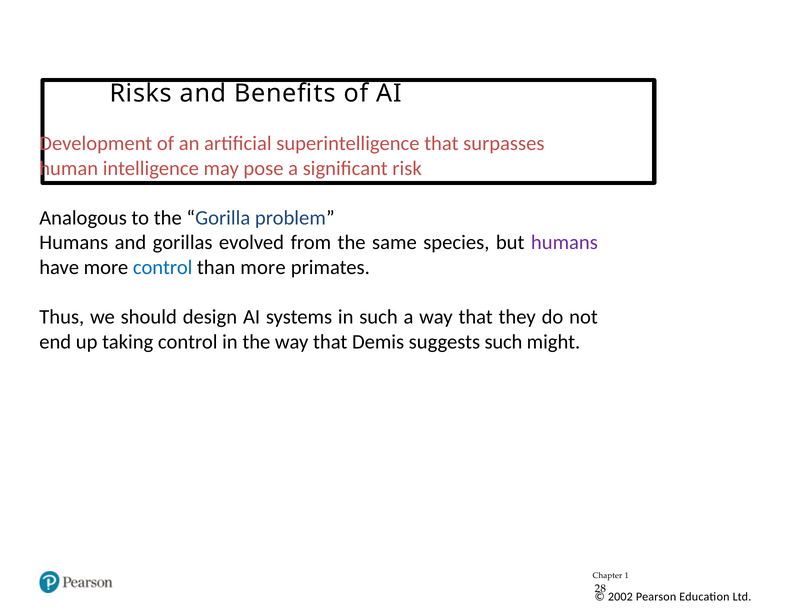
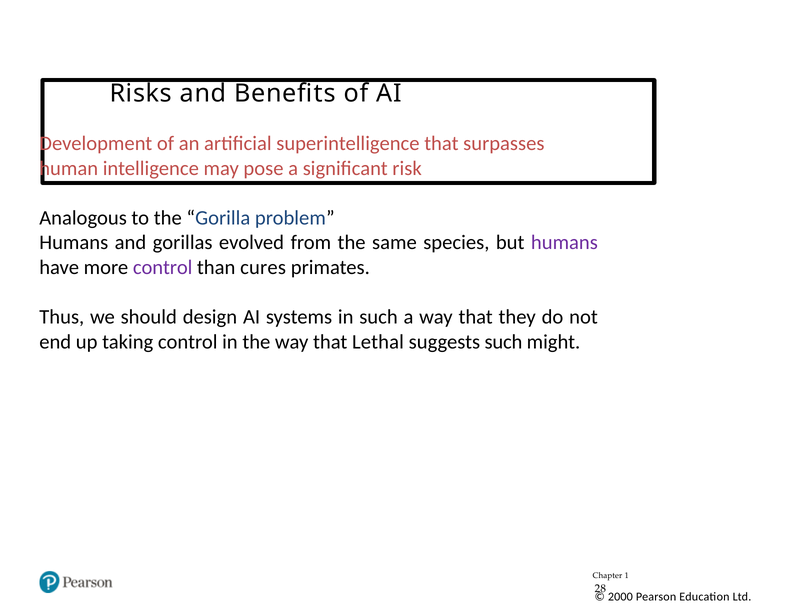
control at (163, 267) colour: blue -> purple
than more: more -> cures
Demis: Demis -> Lethal
2002: 2002 -> 2000
